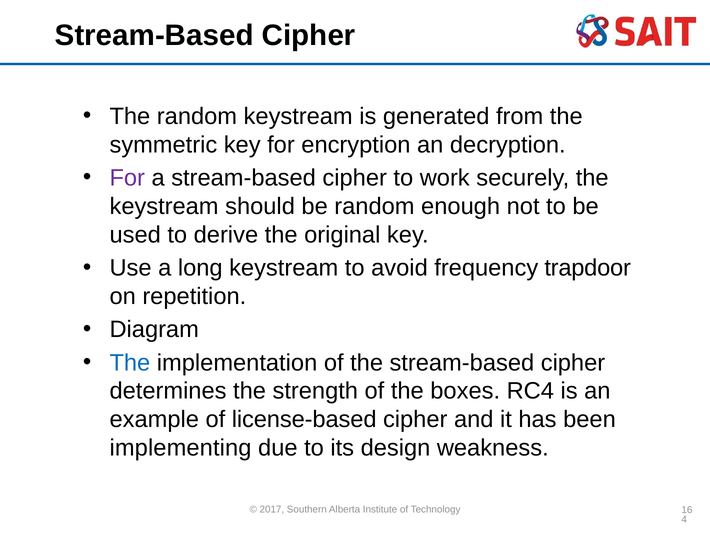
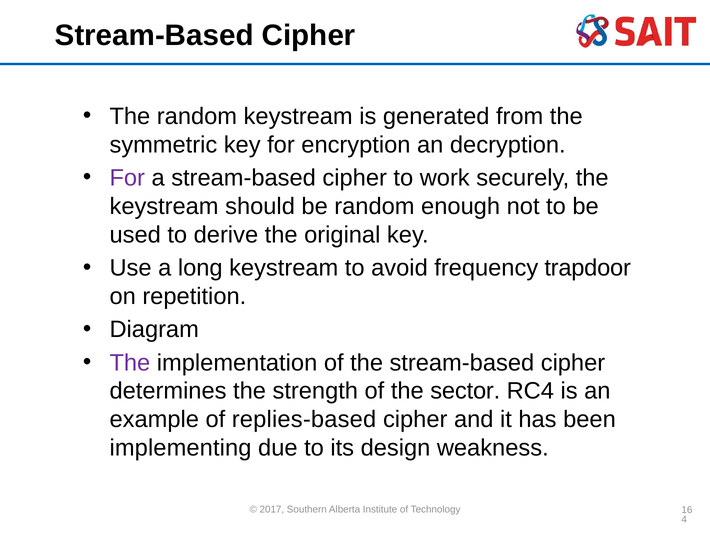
The at (130, 362) colour: blue -> purple
boxes: boxes -> sector
license-based: license-based -> replies-based
